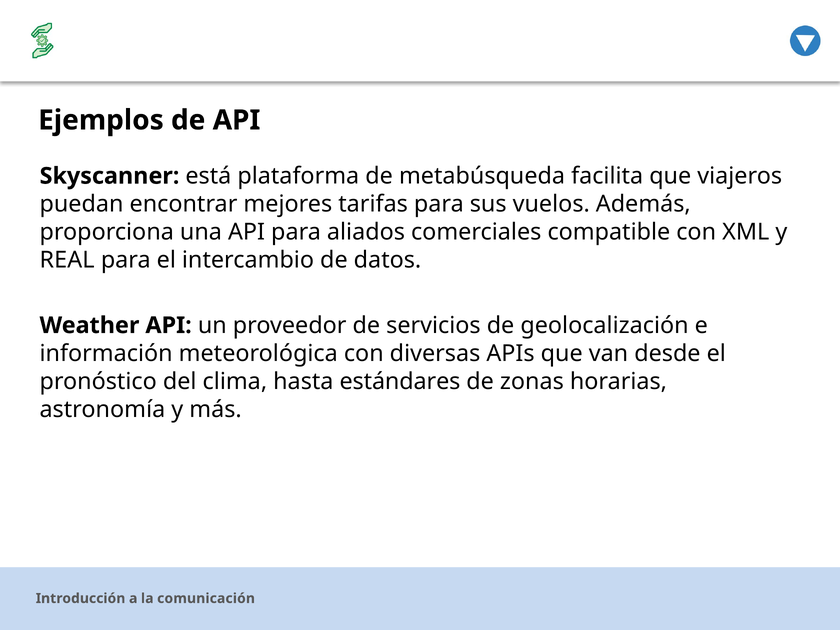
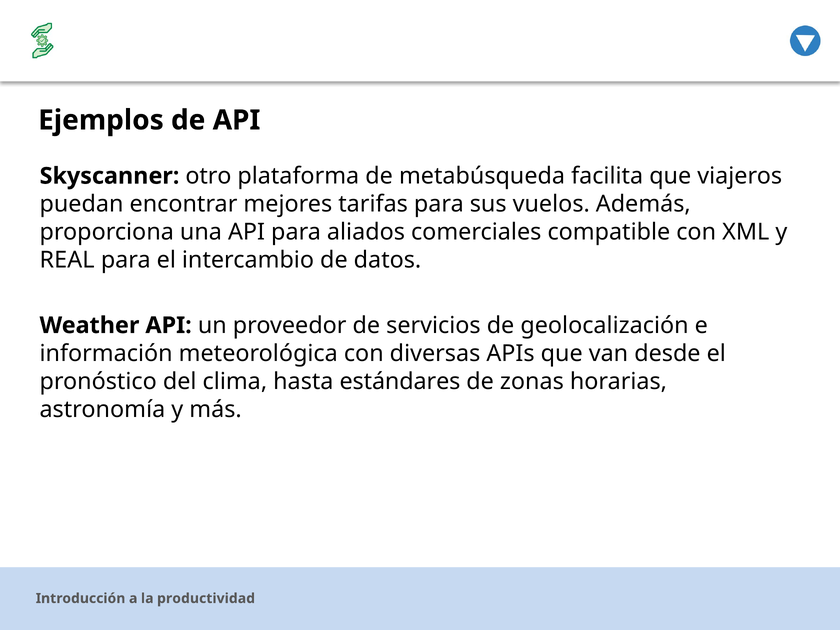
está: está -> otro
comunicación: comunicación -> productividad
